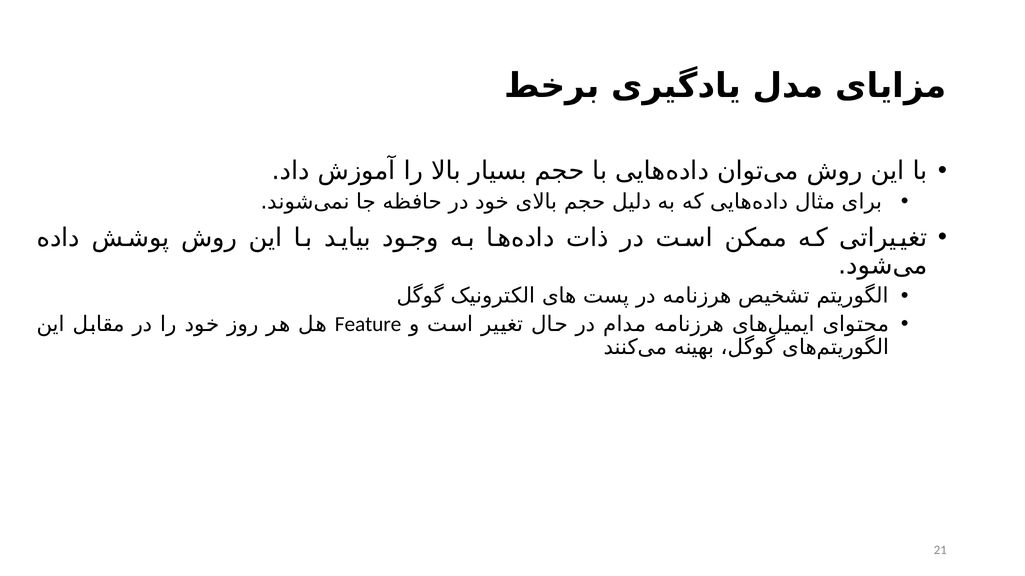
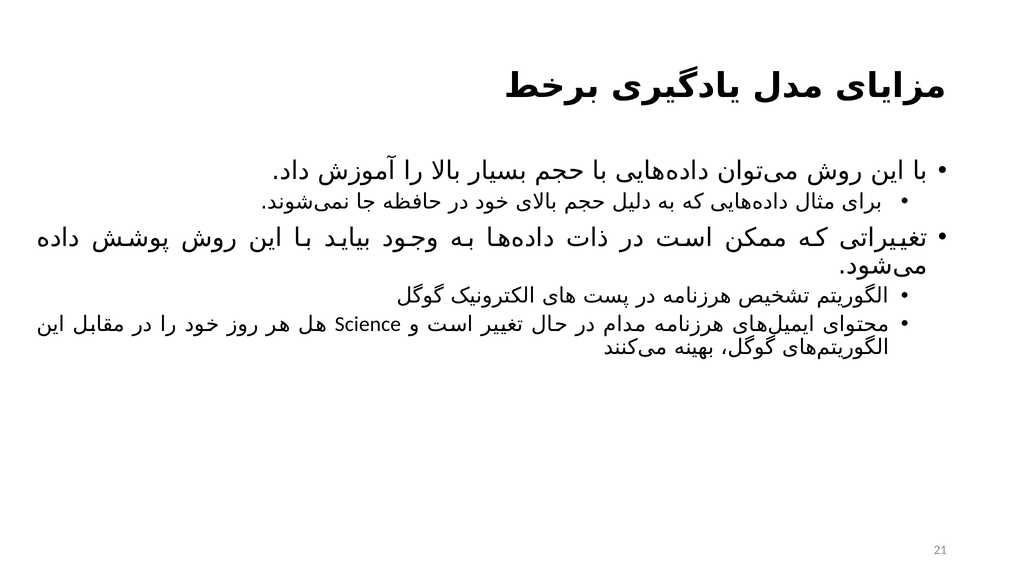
Feature: Feature -> Science
